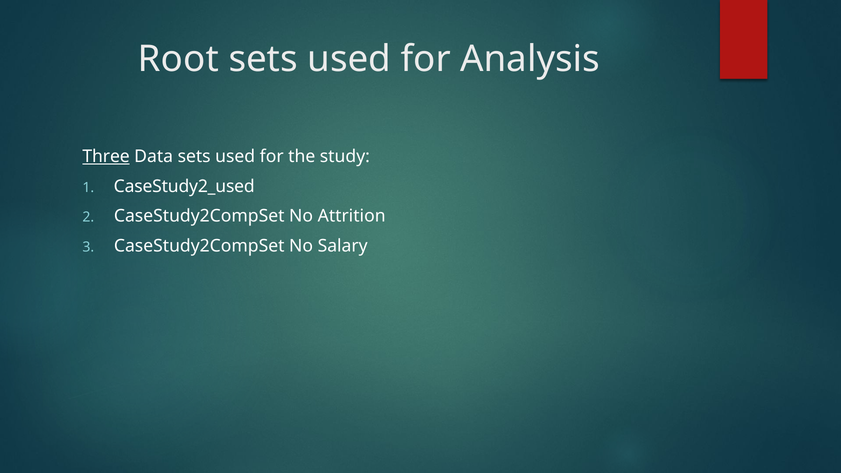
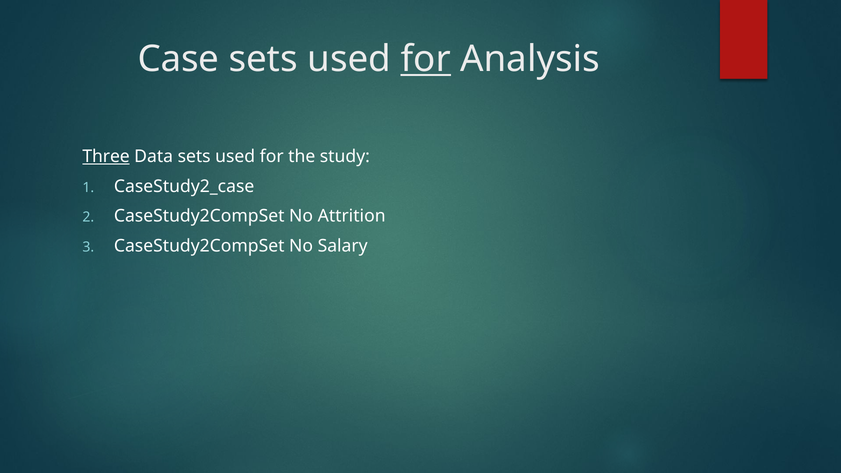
Root: Root -> Case
for at (426, 59) underline: none -> present
CaseStudy2_used: CaseStudy2_used -> CaseStudy2_case
